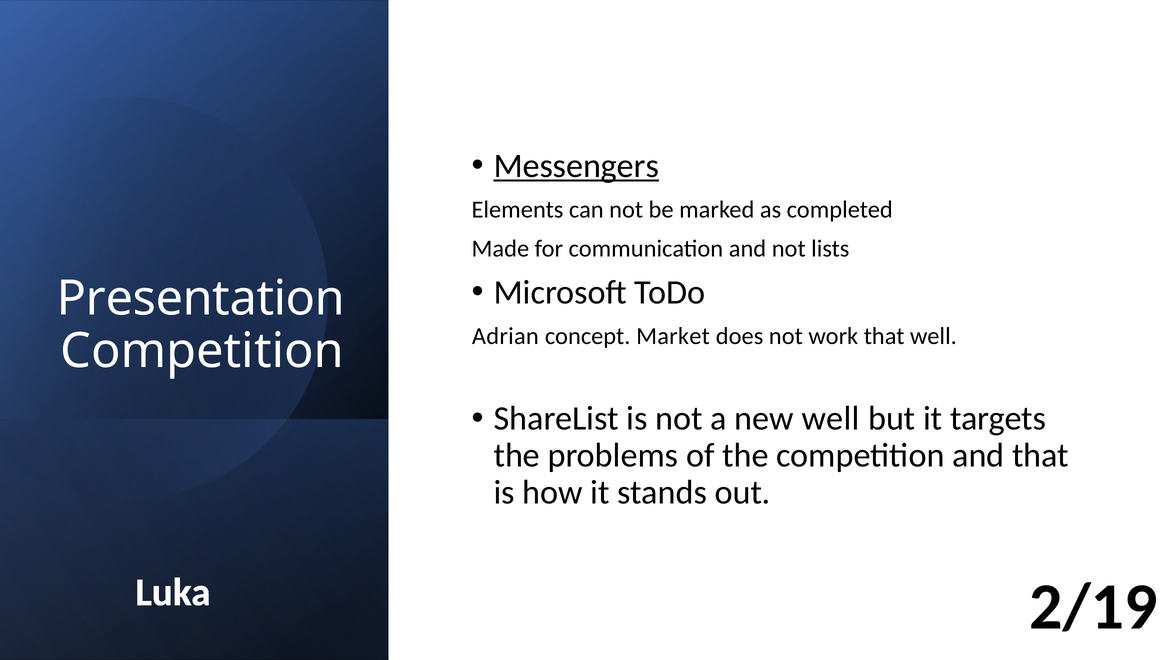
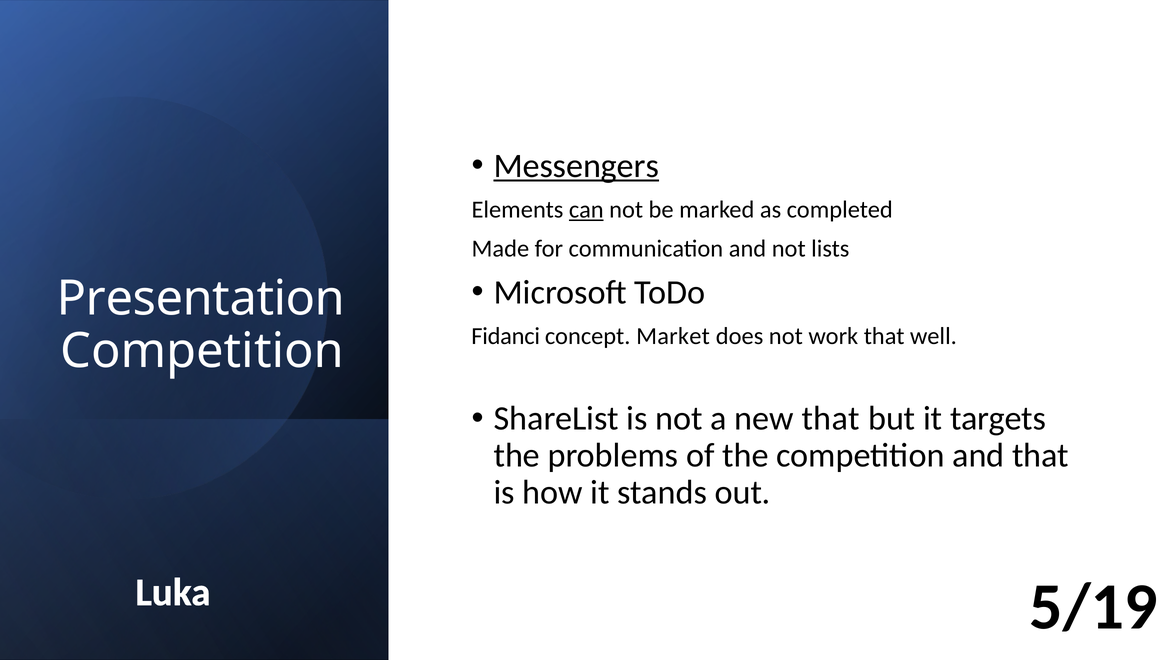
can underline: none -> present
Adrian: Adrian -> Fidanci
new well: well -> that
2/19: 2/19 -> 5/19
